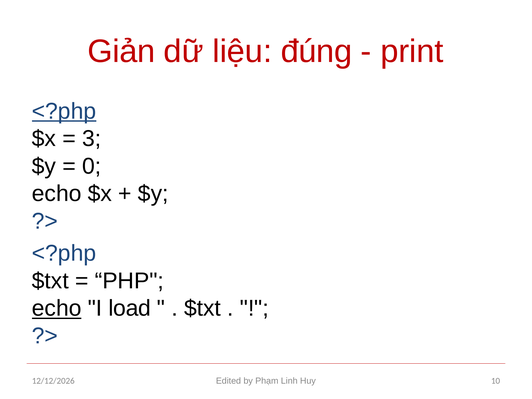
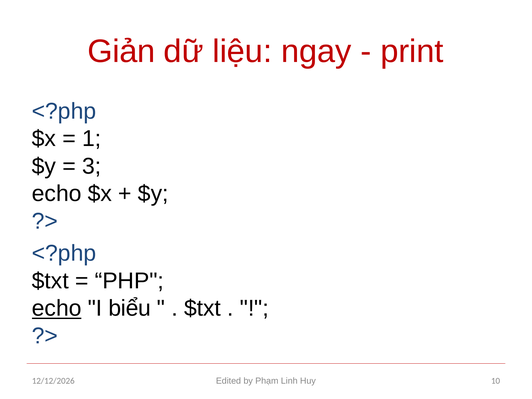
đúng: đúng -> ngay
<?php at (64, 111) underline: present -> none
3: 3 -> 1
0: 0 -> 3
load: load -> biểu
